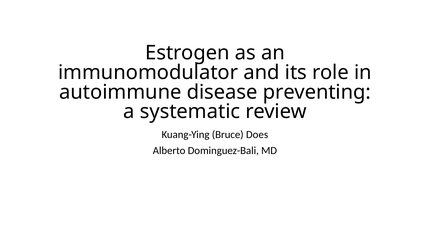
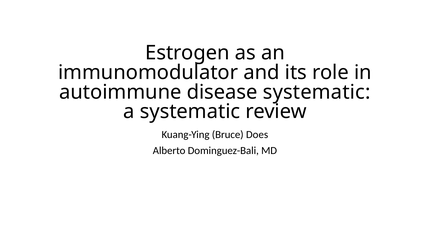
disease preventing: preventing -> systematic
